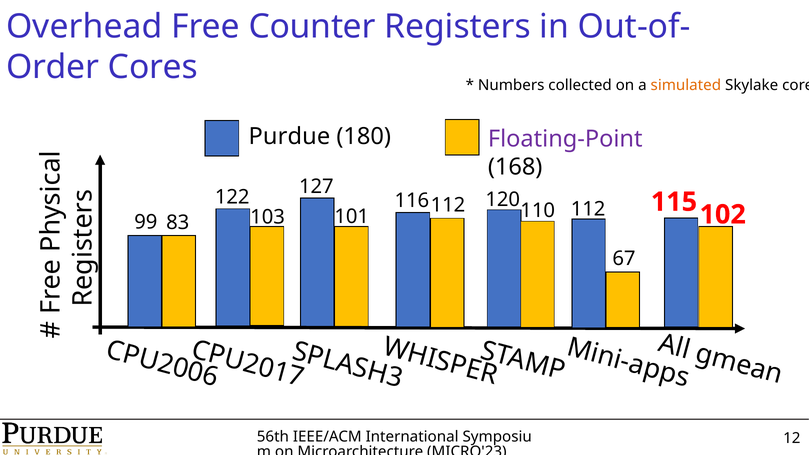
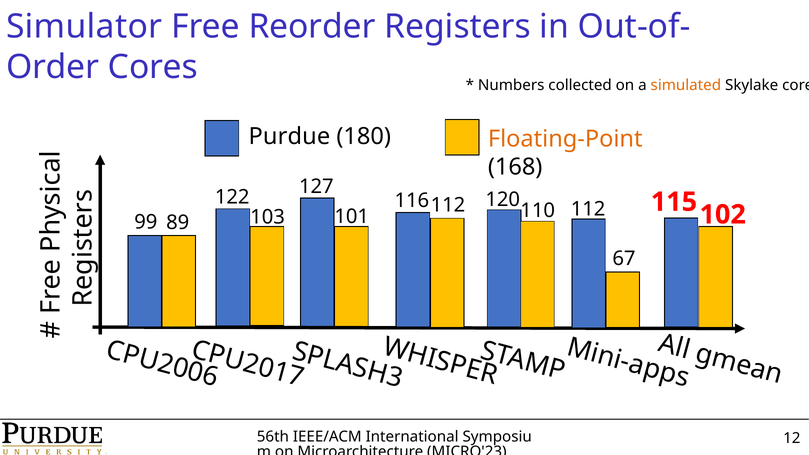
Overhead: Overhead -> Simulator
Counter: Counter -> Reorder
Floating-Point colour: purple -> orange
83: 83 -> 89
